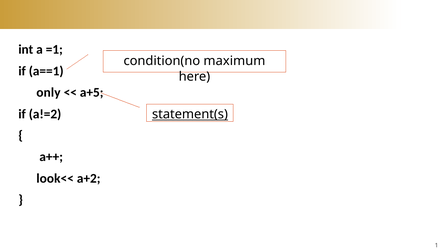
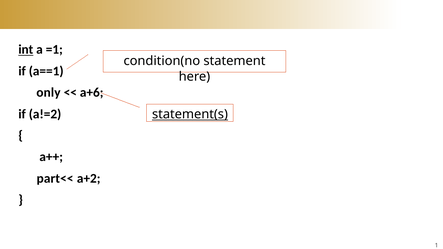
int underline: none -> present
maximum: maximum -> statement
a+5: a+5 -> a+6
look<<: look<< -> part<<
